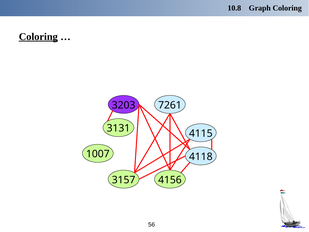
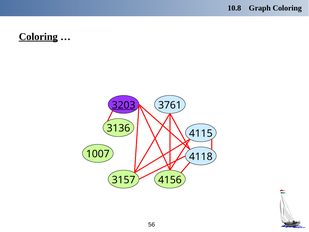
3203 underline: none -> present
7261: 7261 -> 3761
3131: 3131 -> 3136
